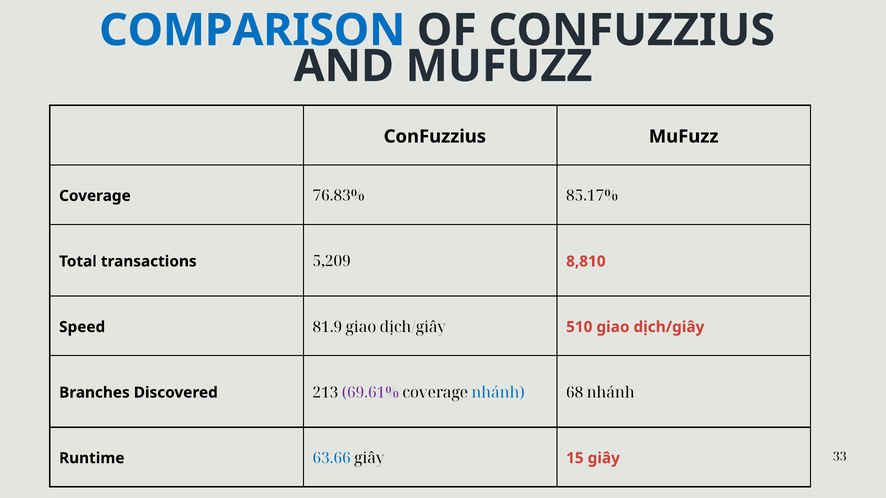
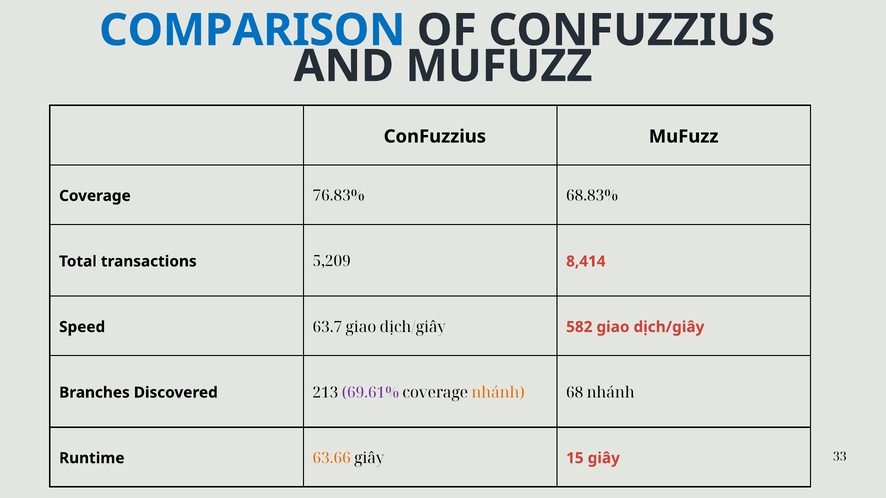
85.17%: 85.17% -> 68.83%
8,810: 8,810 -> 8,414
81.9: 81.9 -> 63.7
510: 510 -> 582
nhánh at (498, 393) colour: blue -> orange
63.66 colour: blue -> orange
